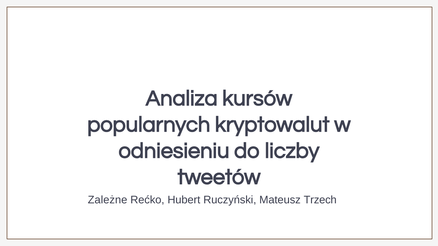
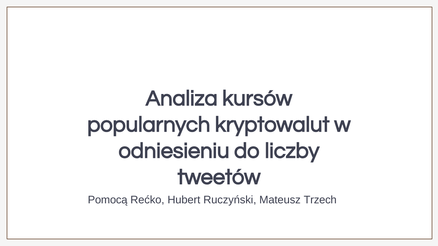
Zależne: Zależne -> Pomocą
